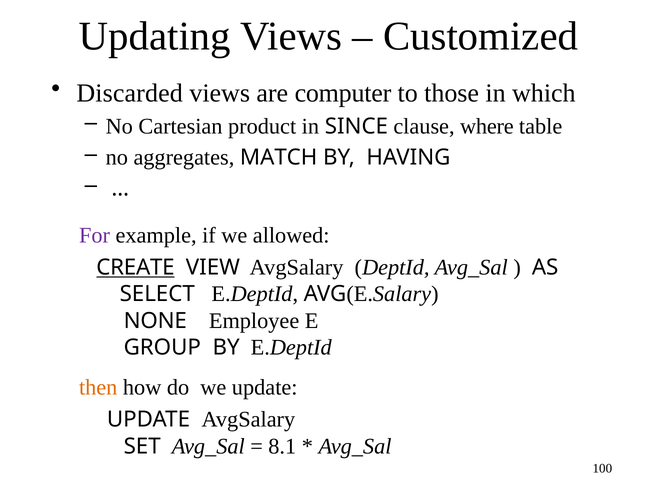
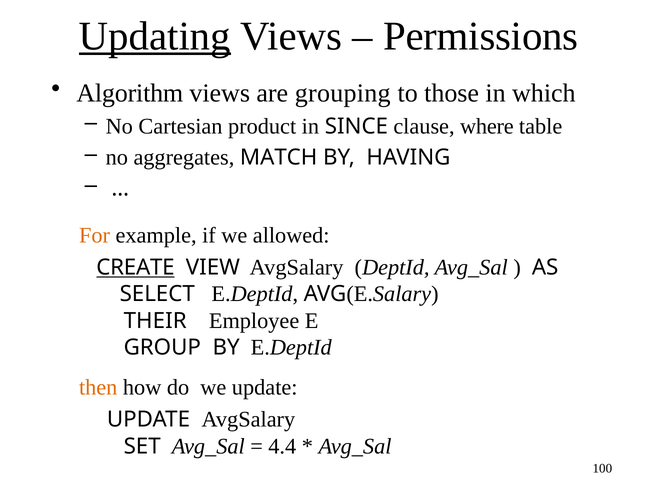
Updating underline: none -> present
Customized: Customized -> Permissions
Discarded: Discarded -> Algorithm
computer: computer -> grouping
For colour: purple -> orange
NONE: NONE -> THEIR
8.1: 8.1 -> 4.4
